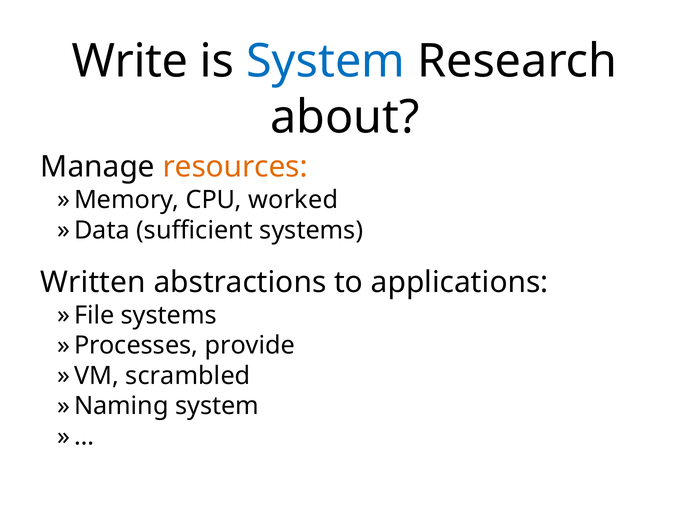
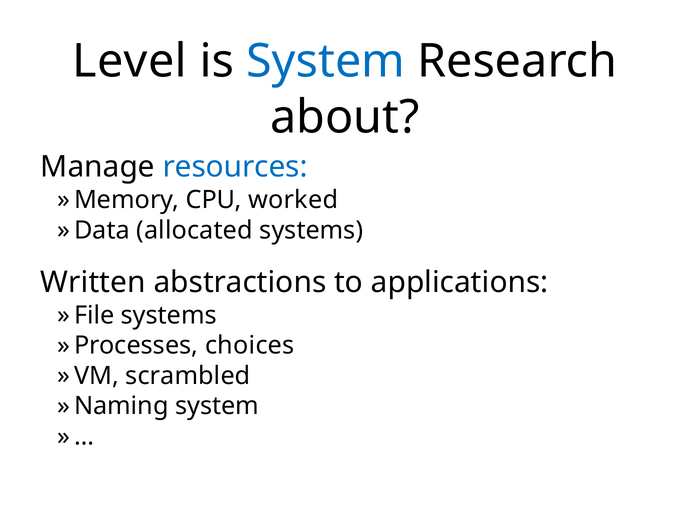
Write: Write -> Level
resources colour: orange -> blue
sufficient: sufficient -> allocated
provide: provide -> choices
